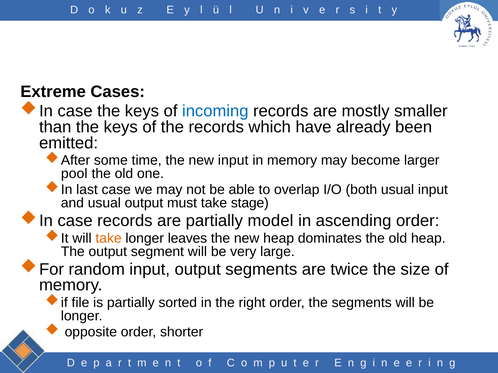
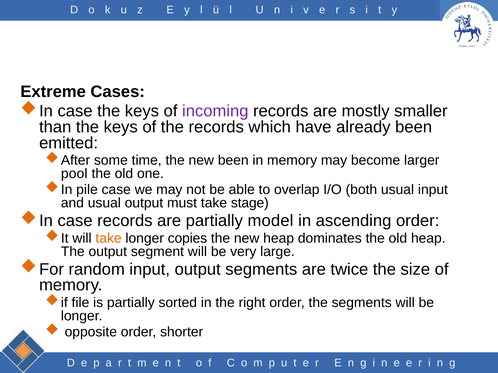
incoming colour: blue -> purple
new input: input -> been
last: last -> pile
leaves: leaves -> copies
